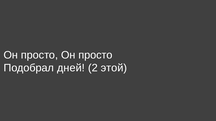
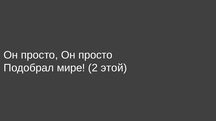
дней: дней -> мире
